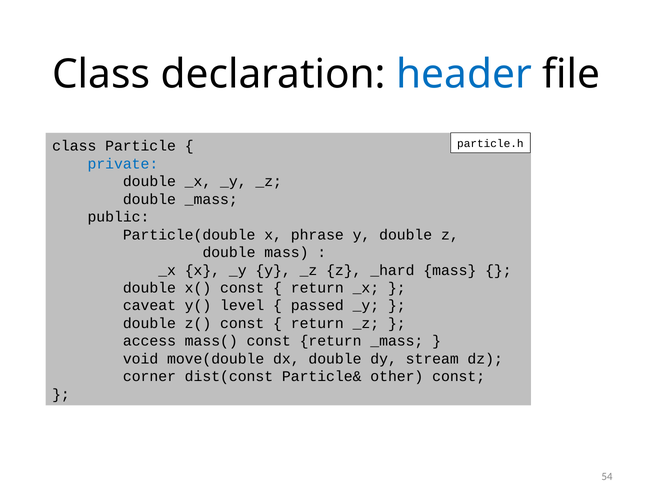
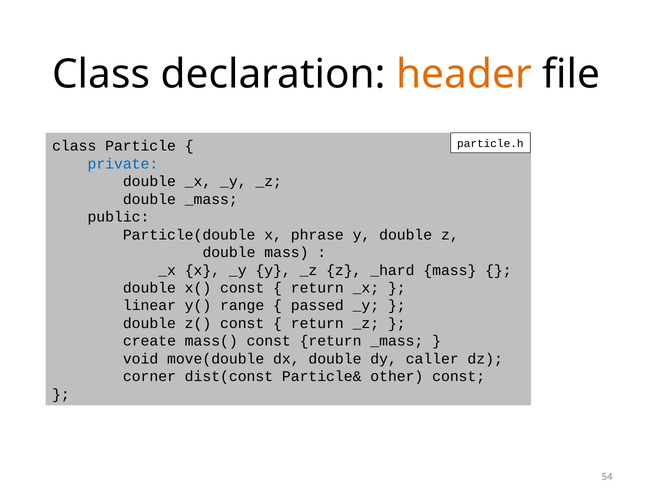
header colour: blue -> orange
caveat: caveat -> linear
level: level -> range
access: access -> create
stream: stream -> caller
